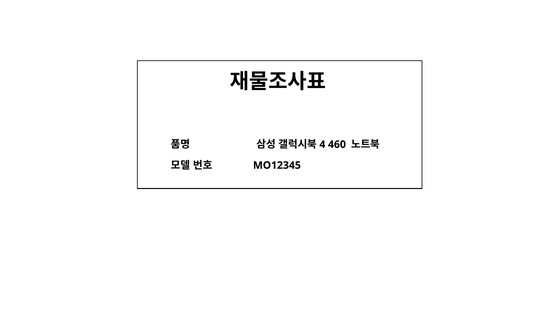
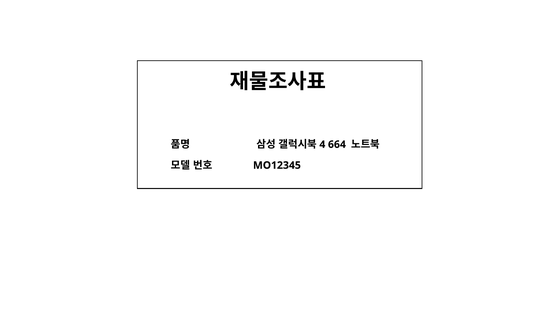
460: 460 -> 664
